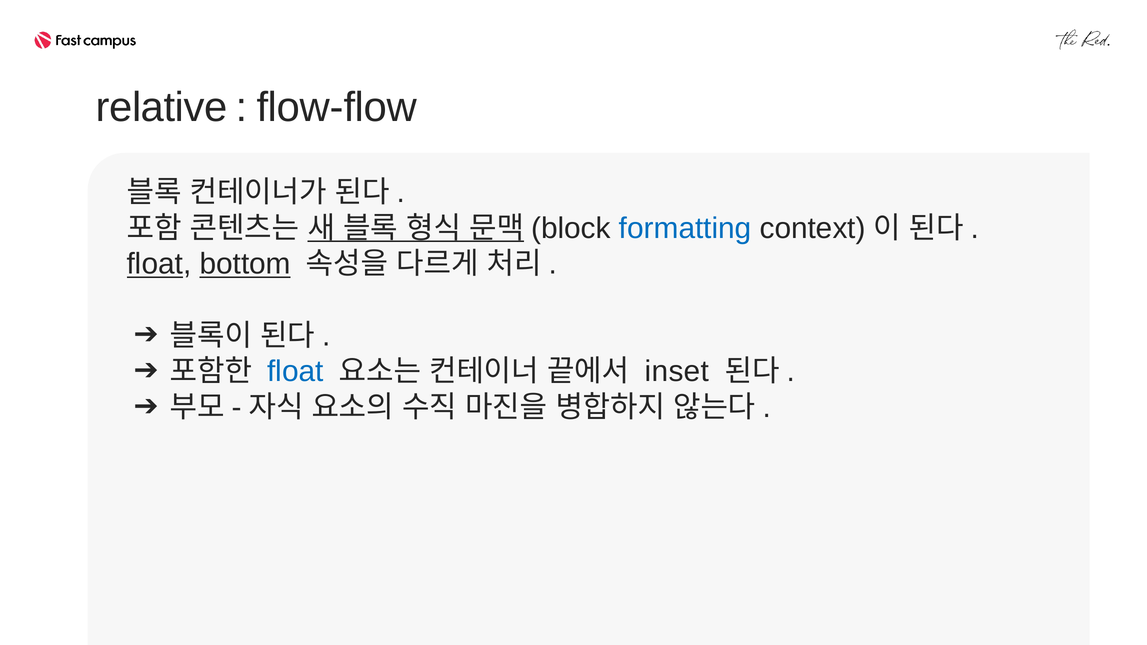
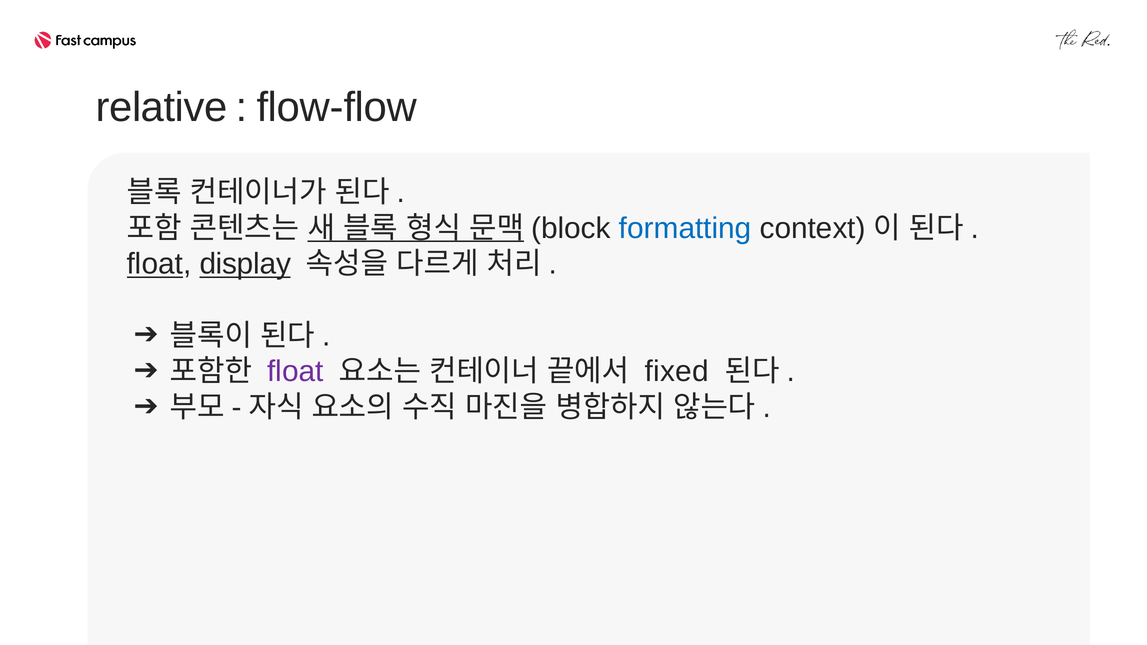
bottom: bottom -> display
float at (295, 372) colour: blue -> purple
inset: inset -> fixed
